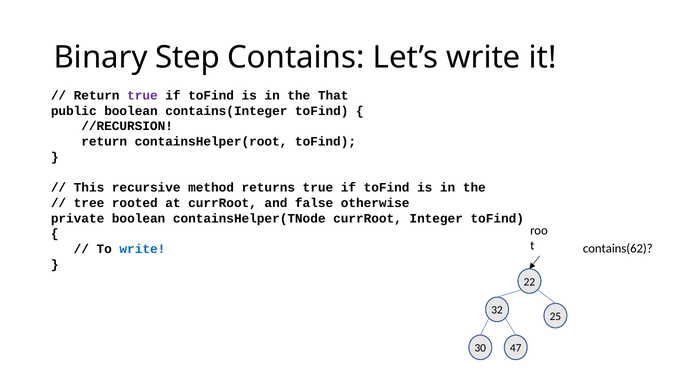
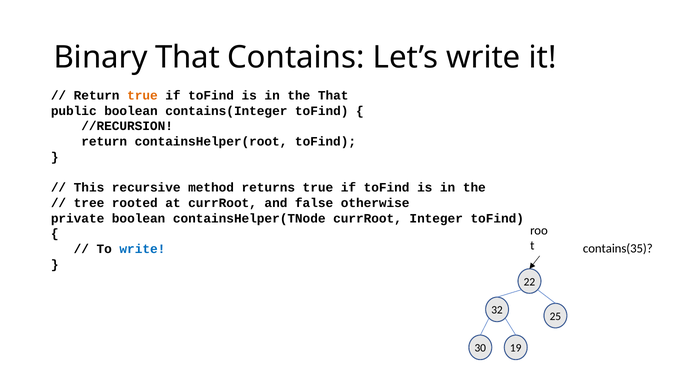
Binary Step: Step -> That
true at (142, 95) colour: purple -> orange
contains(62: contains(62 -> contains(35
47: 47 -> 19
